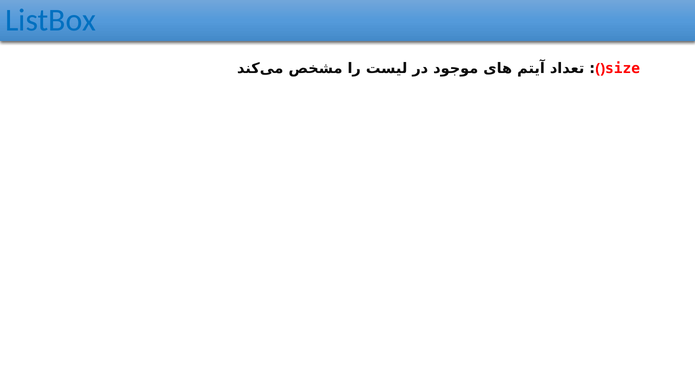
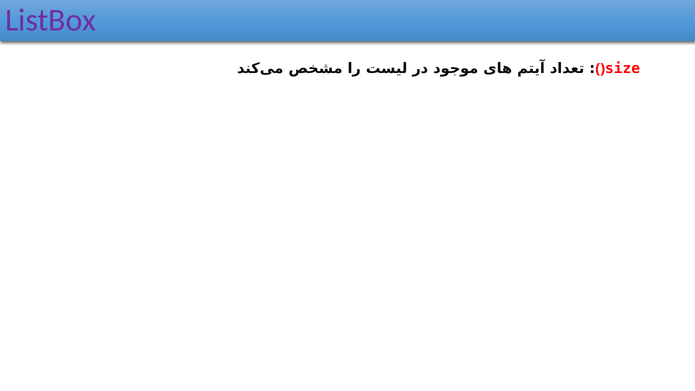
ListBox colour: blue -> purple
